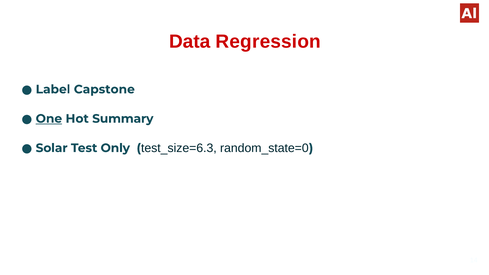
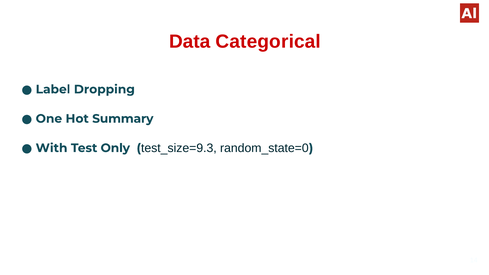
Regression: Regression -> Categorical
Capstone: Capstone -> Dropping
One underline: present -> none
Solar: Solar -> With
test_size=6.3: test_size=6.3 -> test_size=9.3
